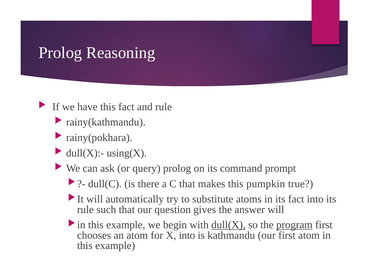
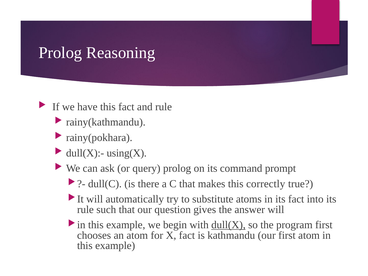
pumpkin: pumpkin -> correctly
program underline: present -> none
X into: into -> fact
